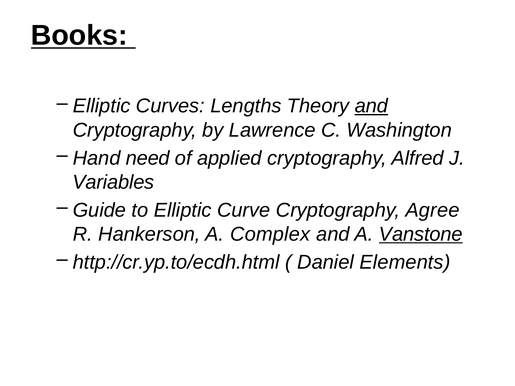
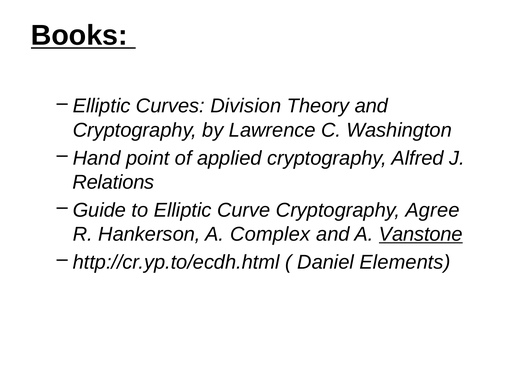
Lengths: Lengths -> Division
and at (371, 106) underline: present -> none
need: need -> point
Variables: Variables -> Relations
